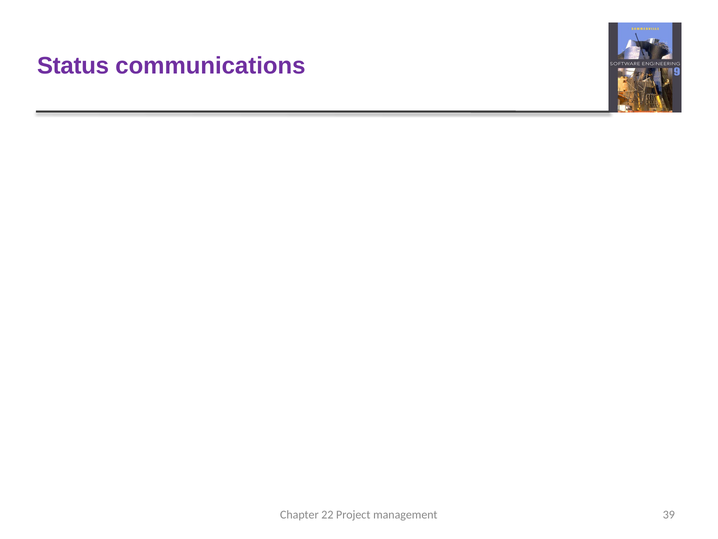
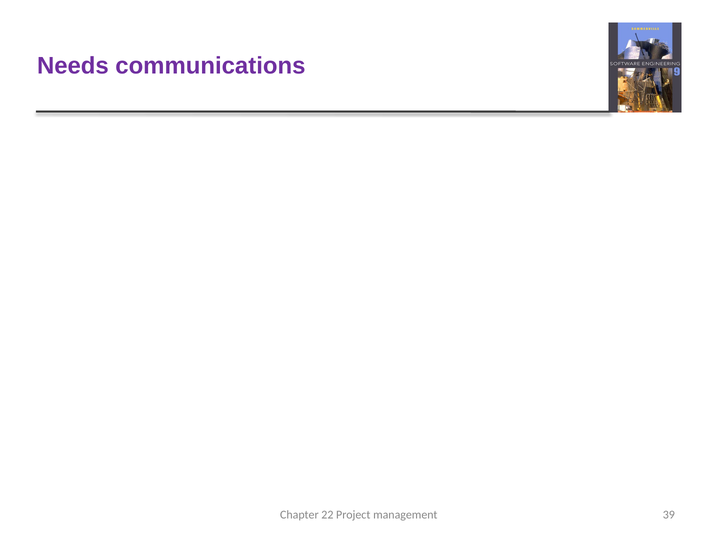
Status: Status -> Needs
